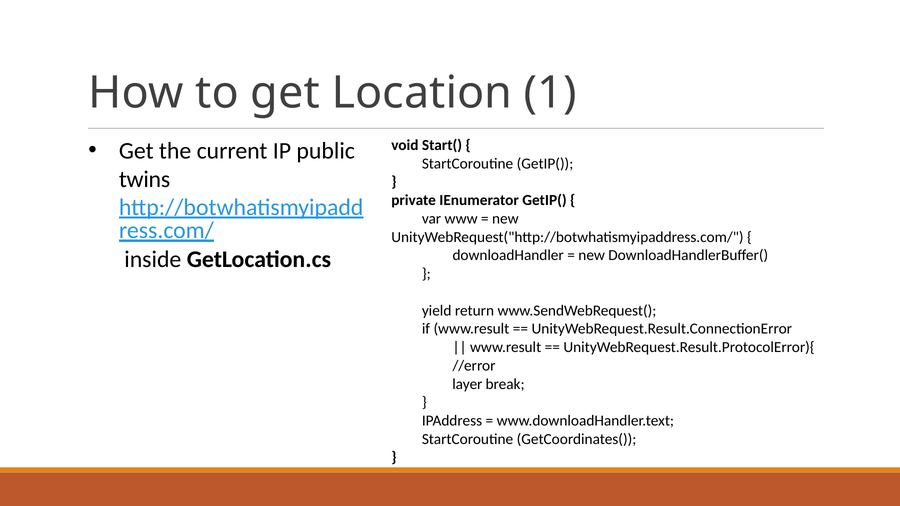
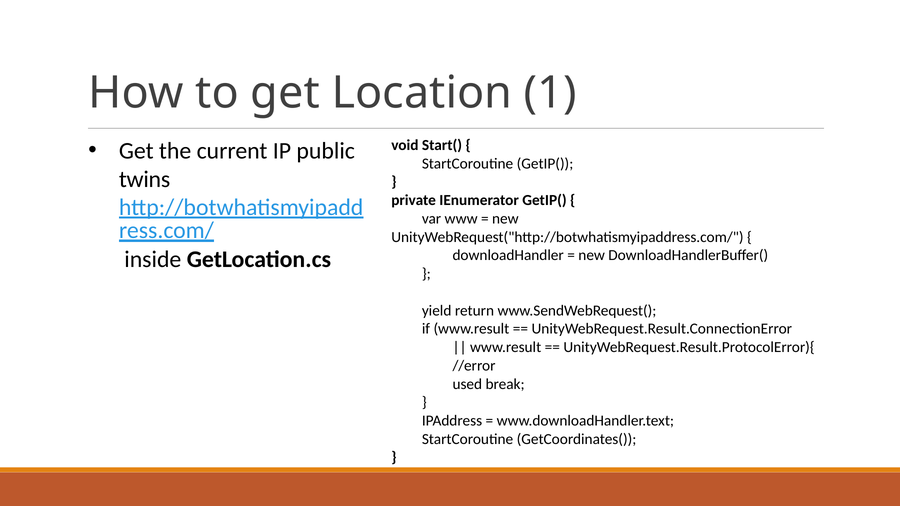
layer: layer -> used
